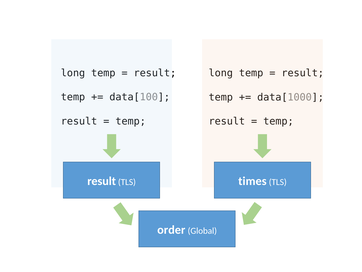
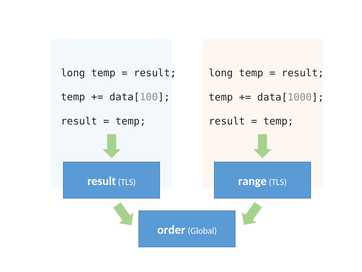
times: times -> range
